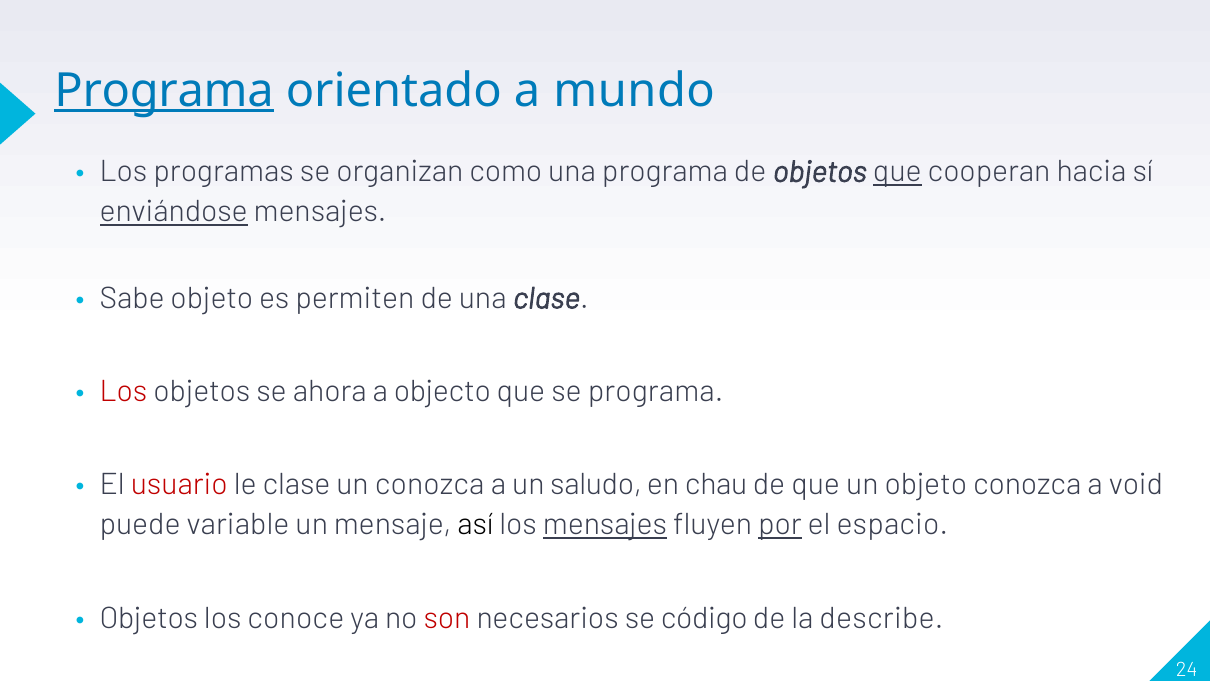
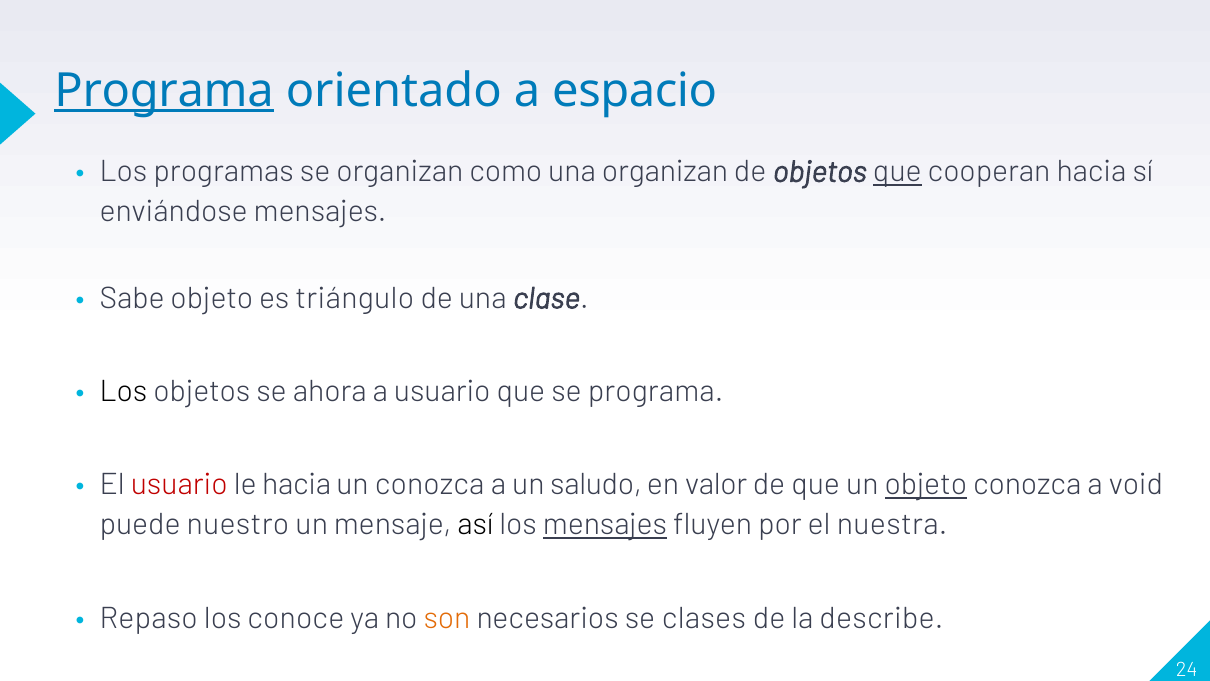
mundo: mundo -> espacio
una programa: programa -> organizan
enviándose underline: present -> none
permiten: permiten -> triángulo
Los at (123, 391) colour: red -> black
a objecto: objecto -> usuario
le clase: clase -> hacia
chau: chau -> valor
objeto at (926, 485) underline: none -> present
variable: variable -> nuestro
por underline: present -> none
espacio: espacio -> nuestra
Objetos at (149, 618): Objetos -> Repaso
son colour: red -> orange
código: código -> clases
